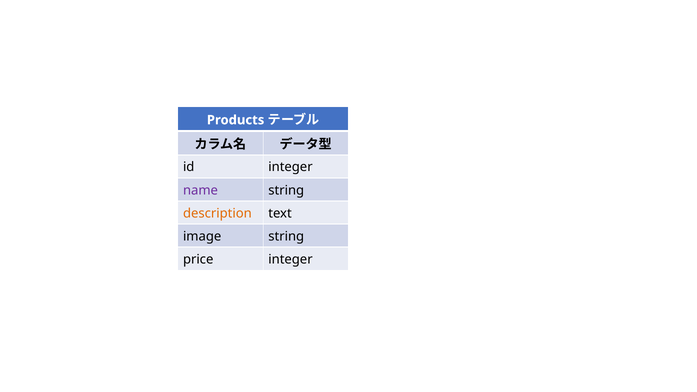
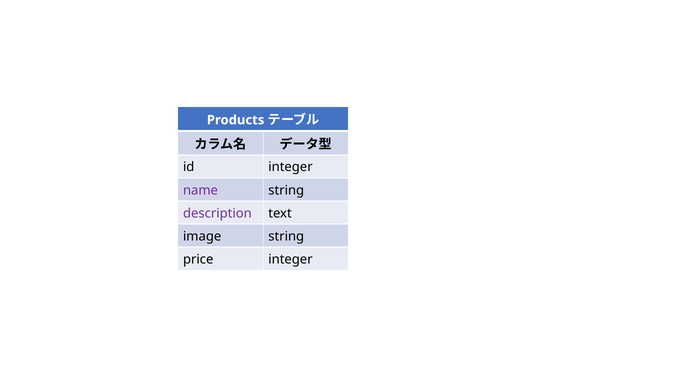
description colour: orange -> purple
